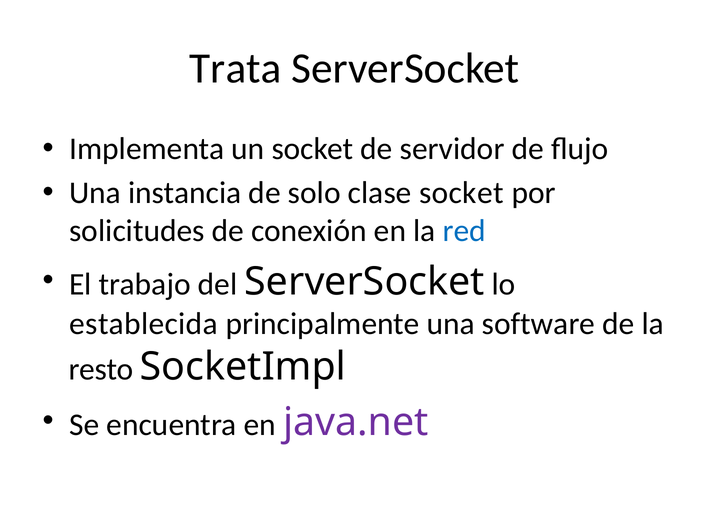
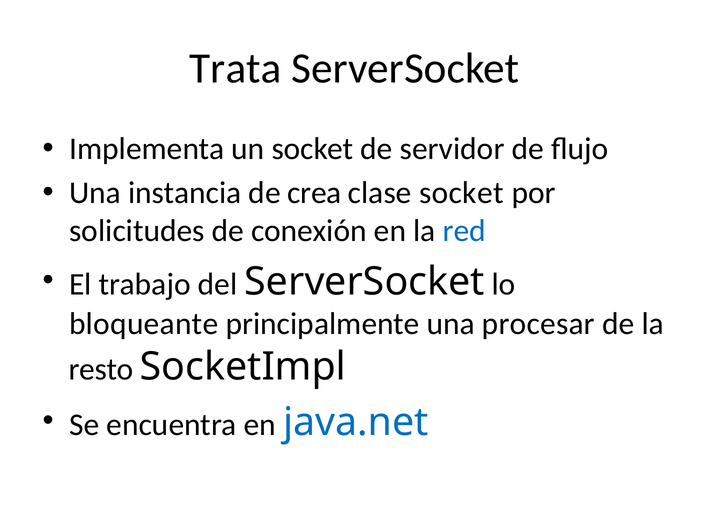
solo: solo -> crea
establecida: establecida -> bloqueante
software: software -> procesar
java.net colour: purple -> blue
